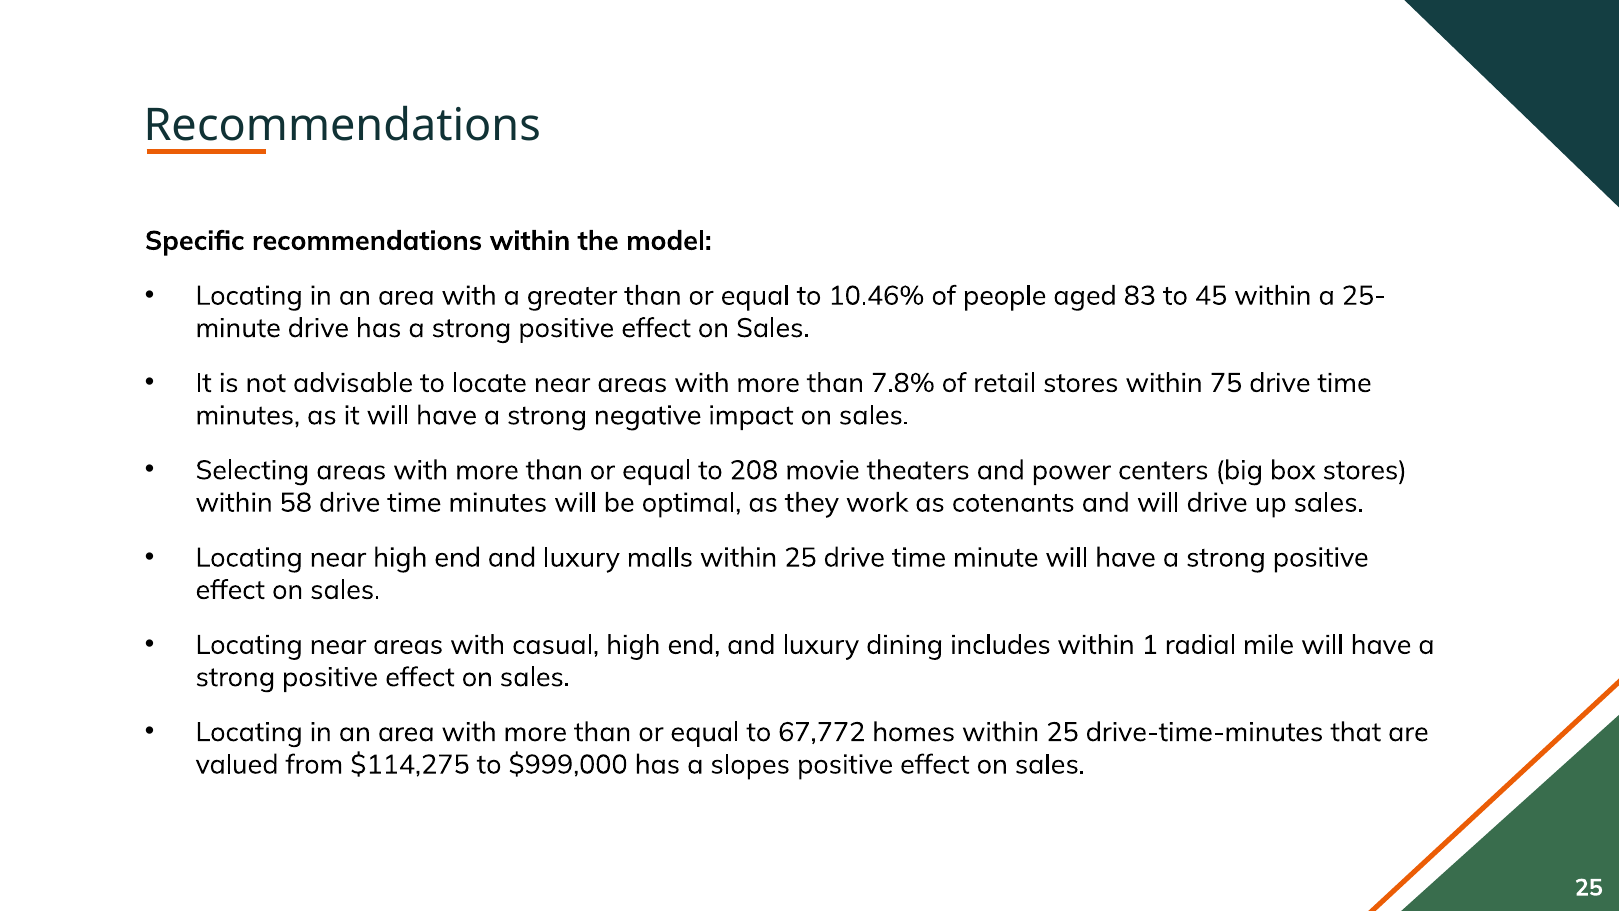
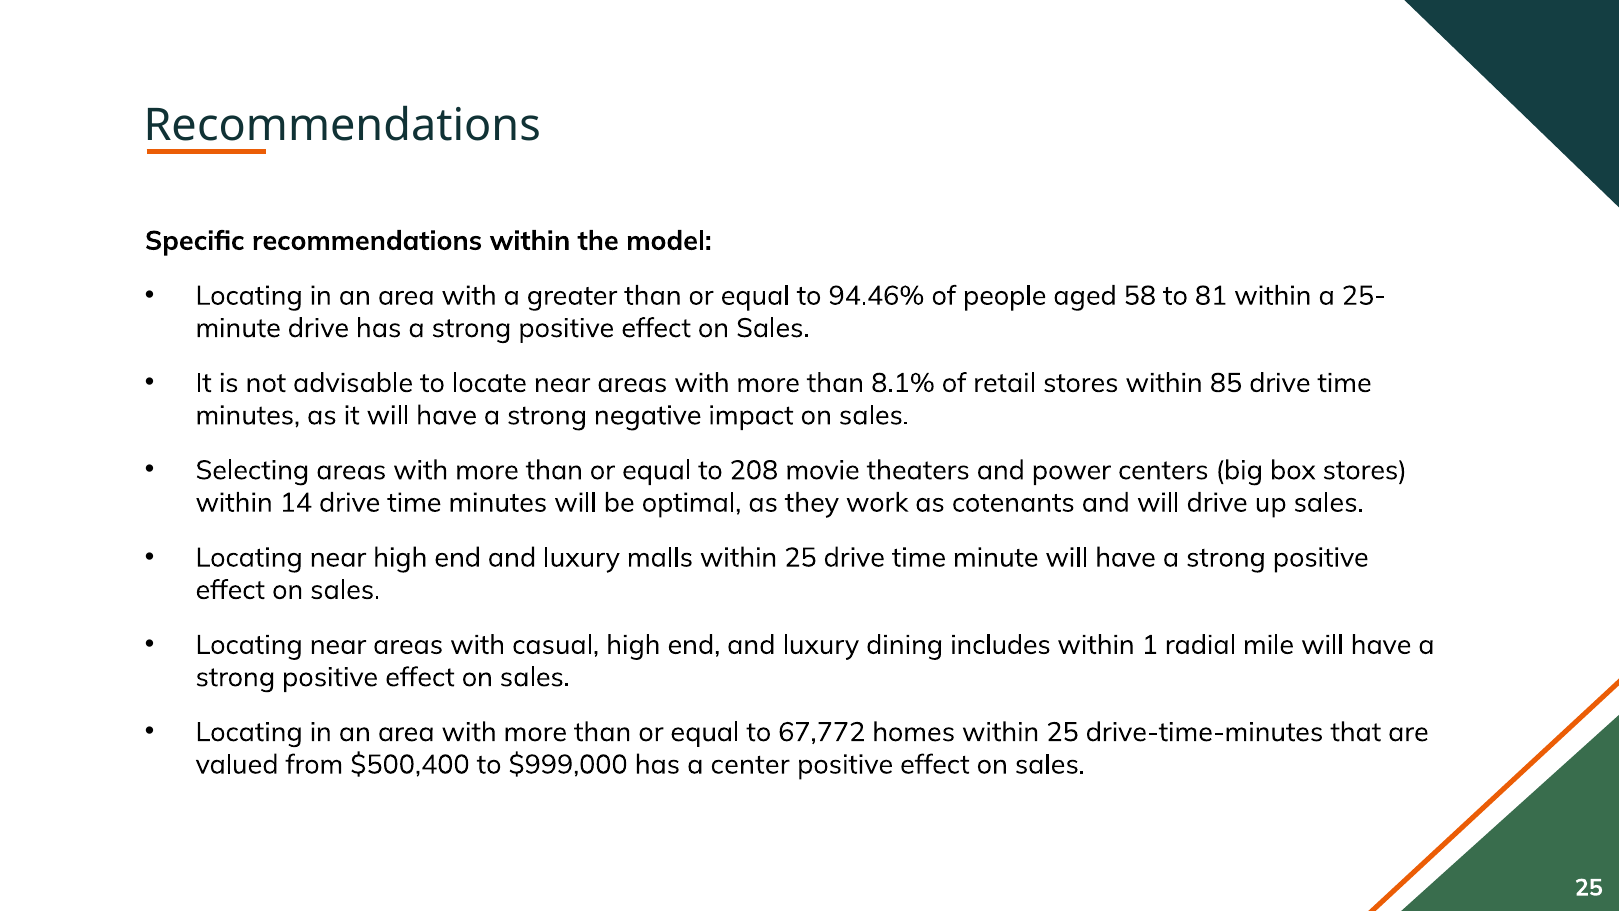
10.46%: 10.46% -> 94.46%
83: 83 -> 58
45: 45 -> 81
7.8%: 7.8% -> 8.1%
75: 75 -> 85
58: 58 -> 14
$114,275: $114,275 -> $500,400
slopes: slopes -> center
